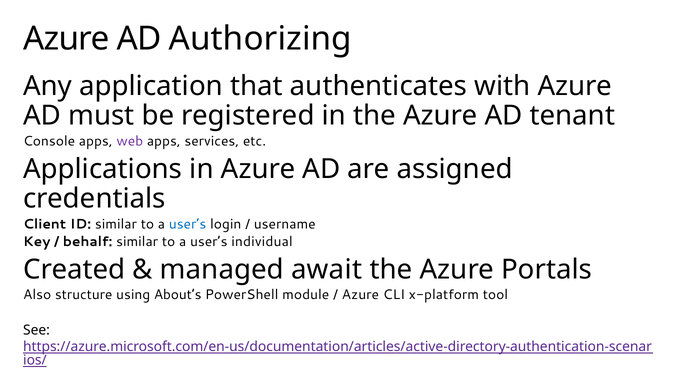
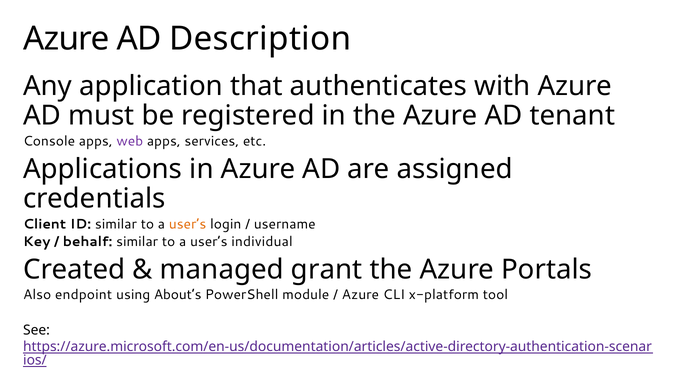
Authorizing: Authorizing -> Description
user’s at (188, 224) colour: blue -> orange
await: await -> grant
structure: structure -> endpoint
